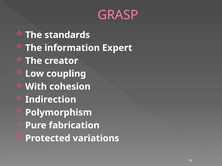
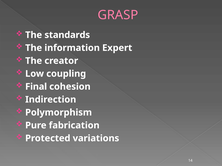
With: With -> Final
